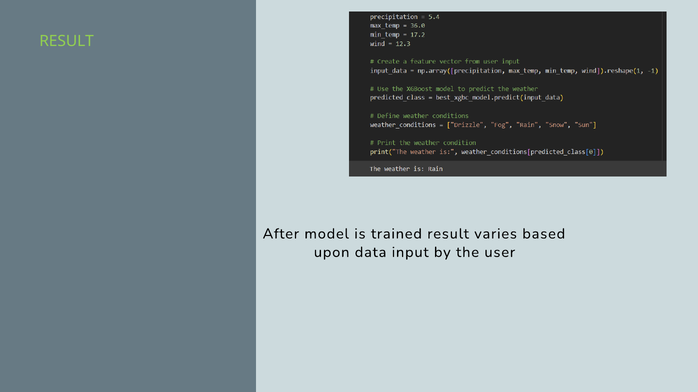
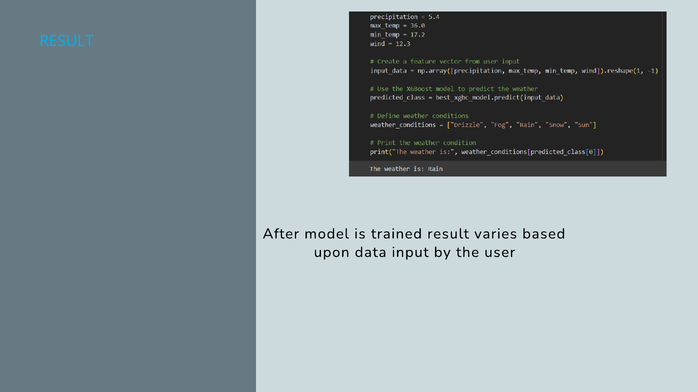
RESULT at (67, 41) colour: light green -> light blue
